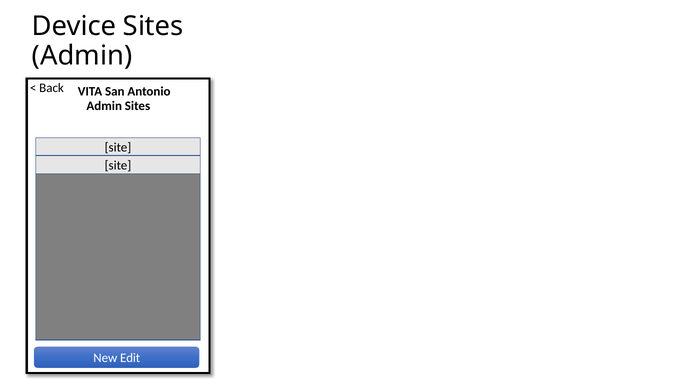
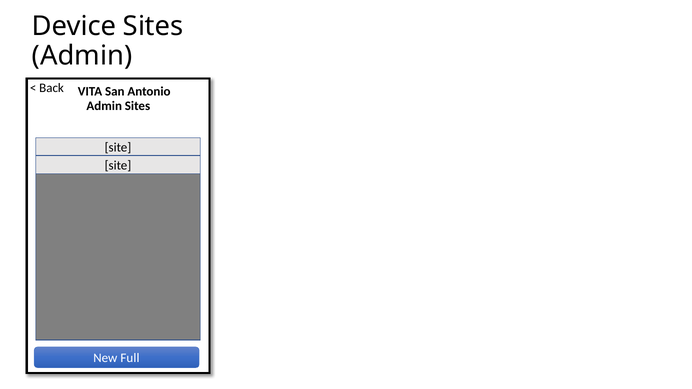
Edit: Edit -> Full
